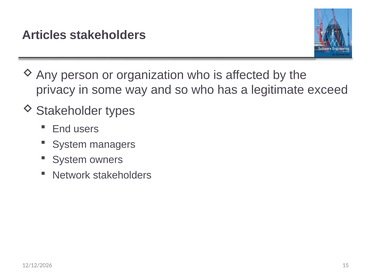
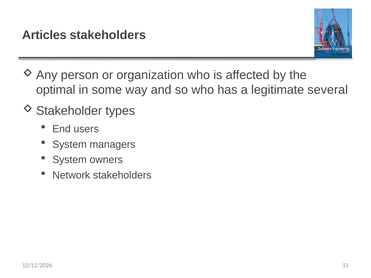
privacy: privacy -> optimal
exceed: exceed -> several
